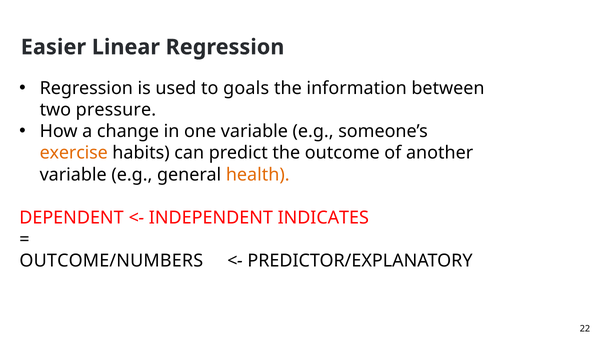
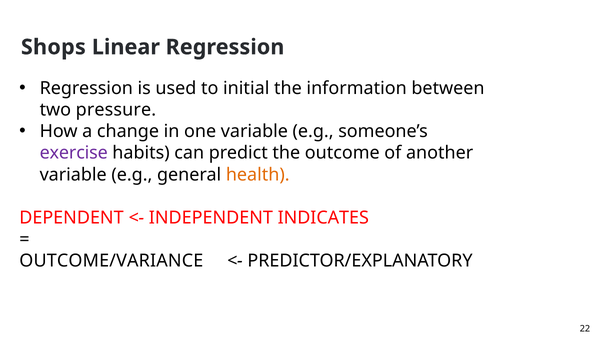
Easier: Easier -> Shops
goals: goals -> initial
exercise colour: orange -> purple
OUTCOME/NUMBERS: OUTCOME/NUMBERS -> OUTCOME/VARIANCE
